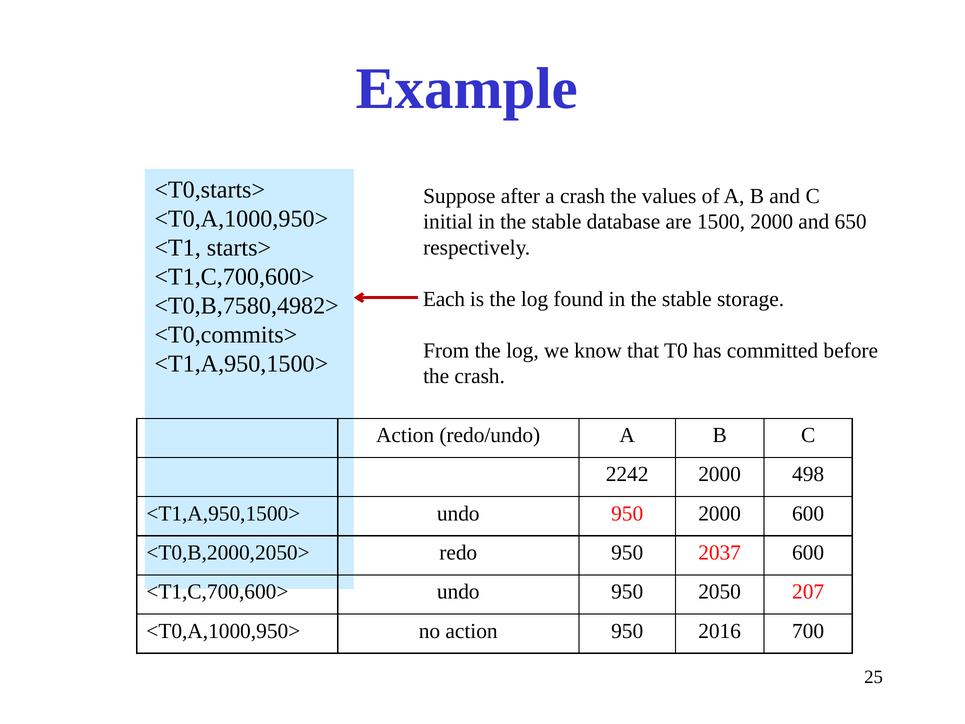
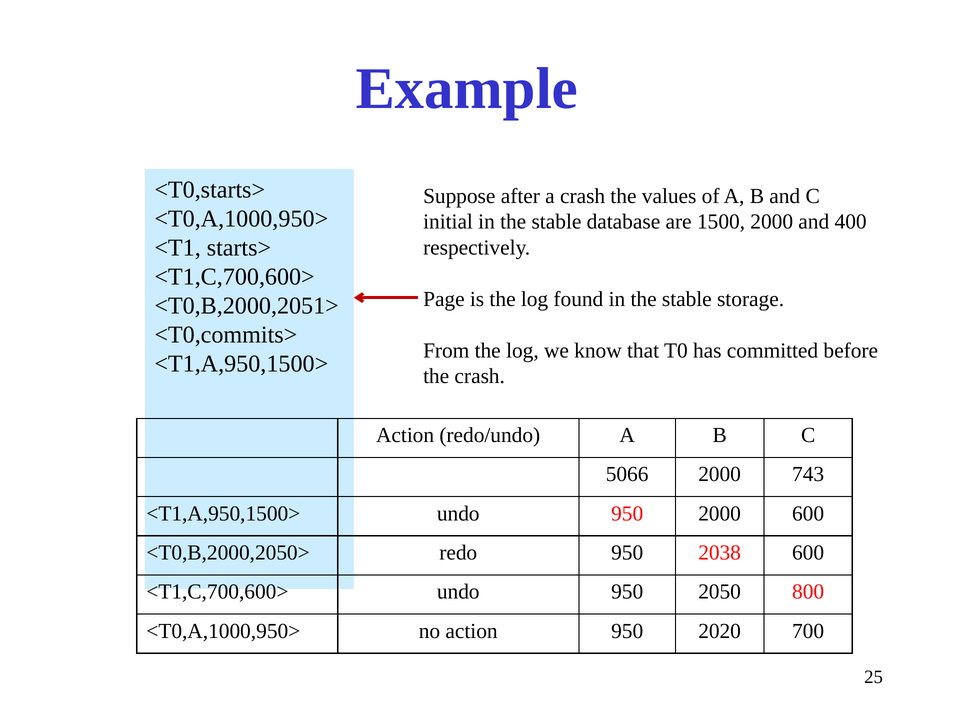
650: 650 -> 400
Each: Each -> Page
<T0,B,7580,4982>: <T0,B,7580,4982> -> <T0,B,2000,2051>
2242: 2242 -> 5066
498: 498 -> 743
2037: 2037 -> 2038
207: 207 -> 800
2016: 2016 -> 2020
